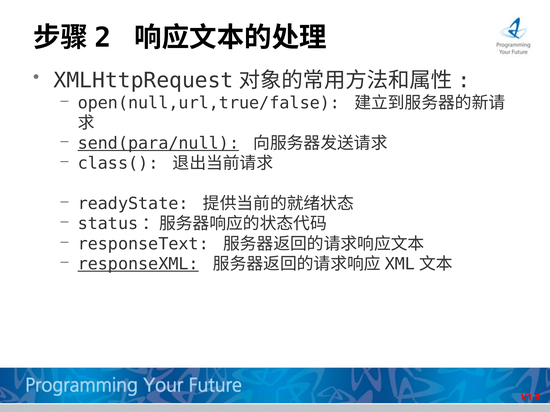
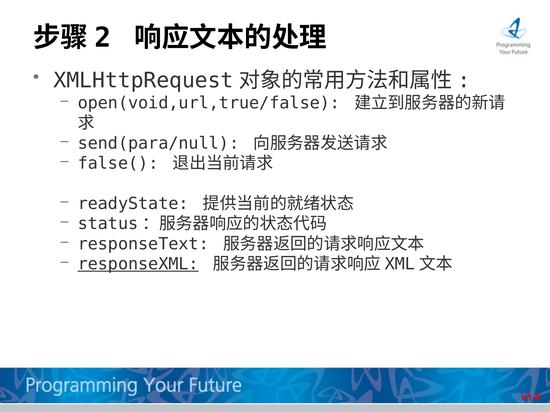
open(null,url,true/false: open(null,url,true/false -> open(void,url,true/false
send(para/null underline: present -> none
class(: class( -> false(
